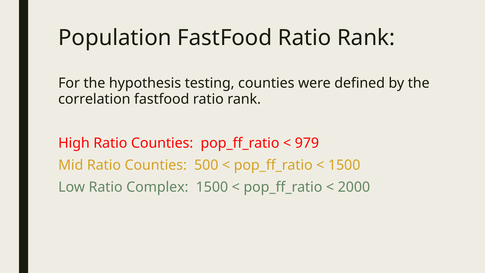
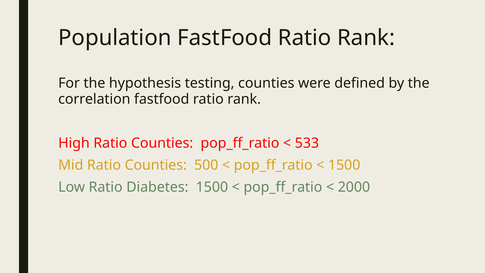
979: 979 -> 533
Complex: Complex -> Diabetes
